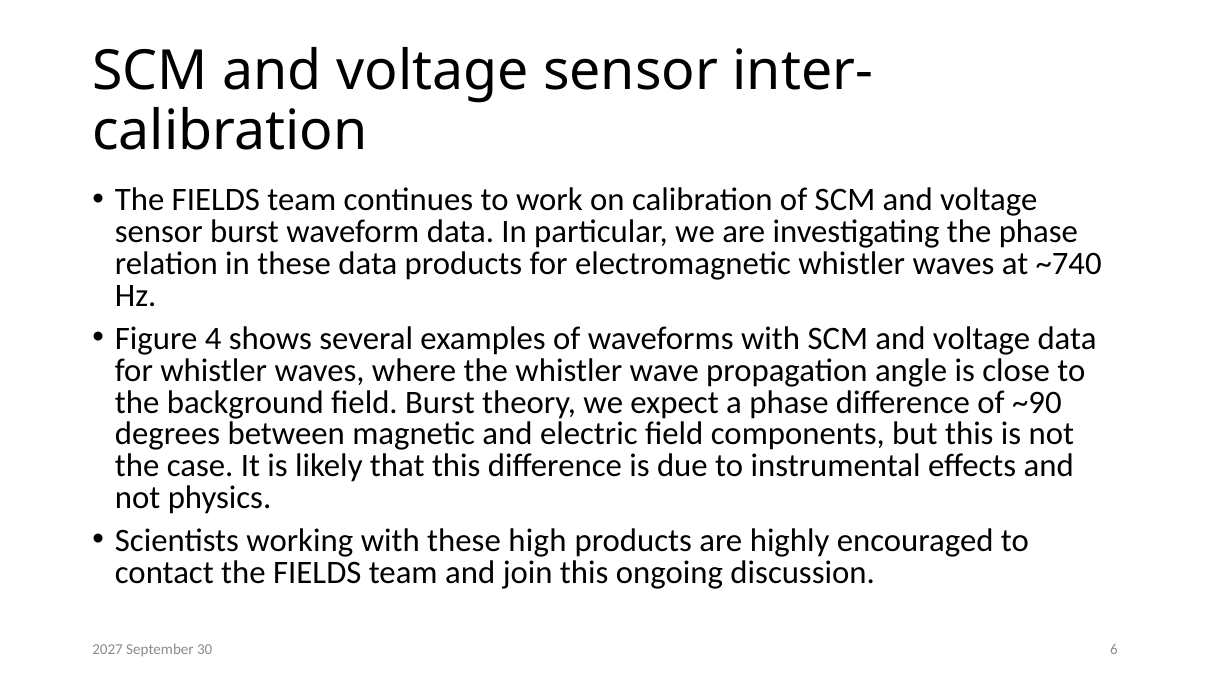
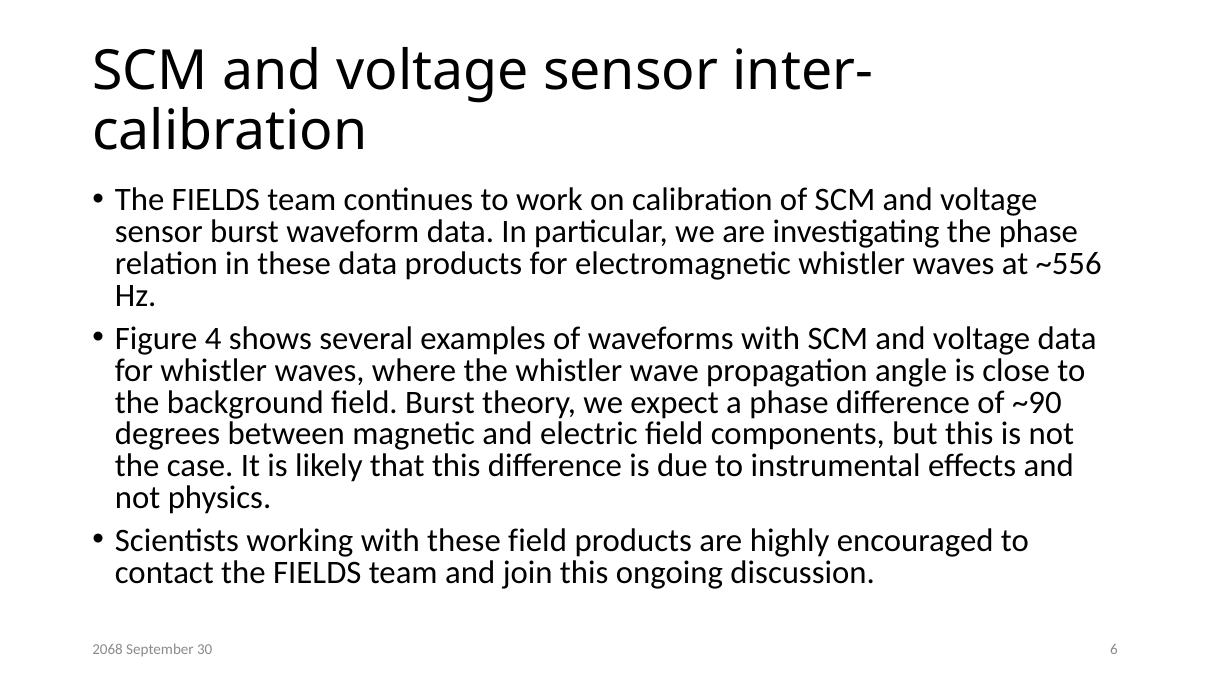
~740: ~740 -> ~556
these high: high -> field
2027: 2027 -> 2068
